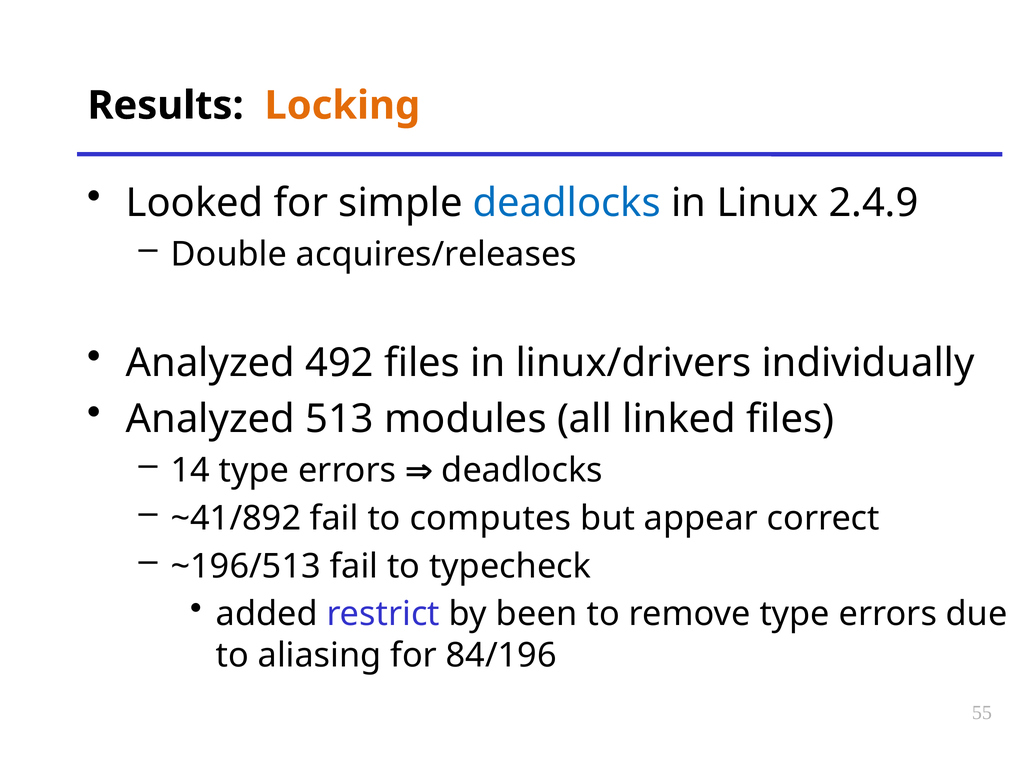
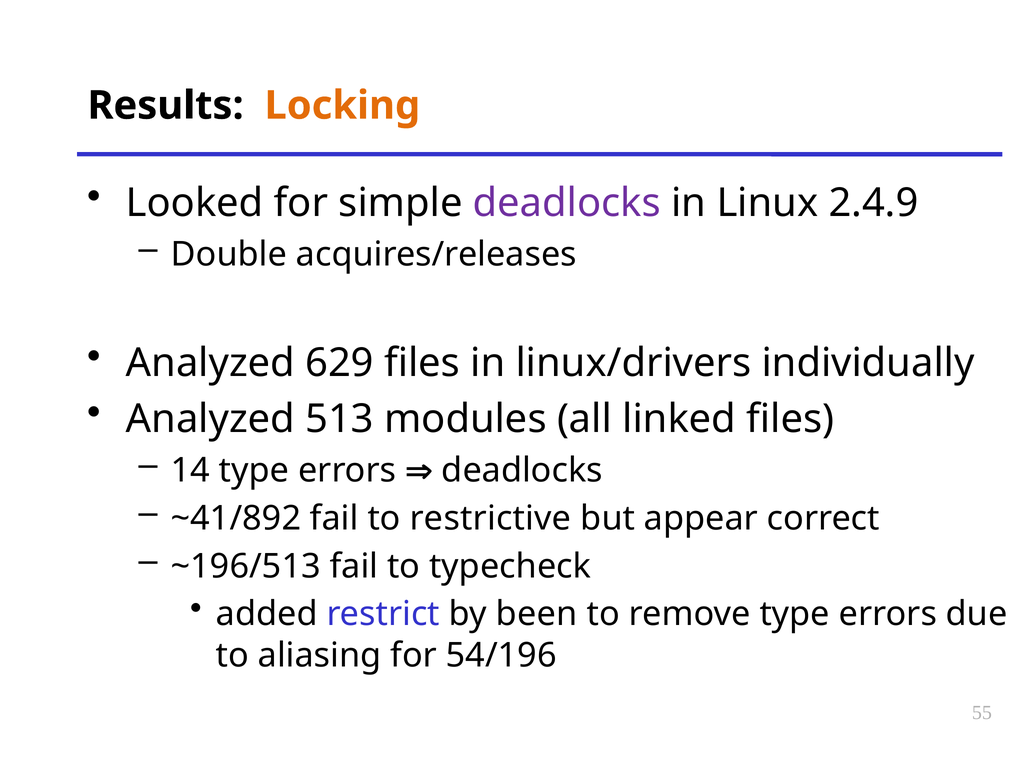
deadlocks at (567, 203) colour: blue -> purple
492: 492 -> 629
computes: computes -> restrictive
84/196: 84/196 -> 54/196
